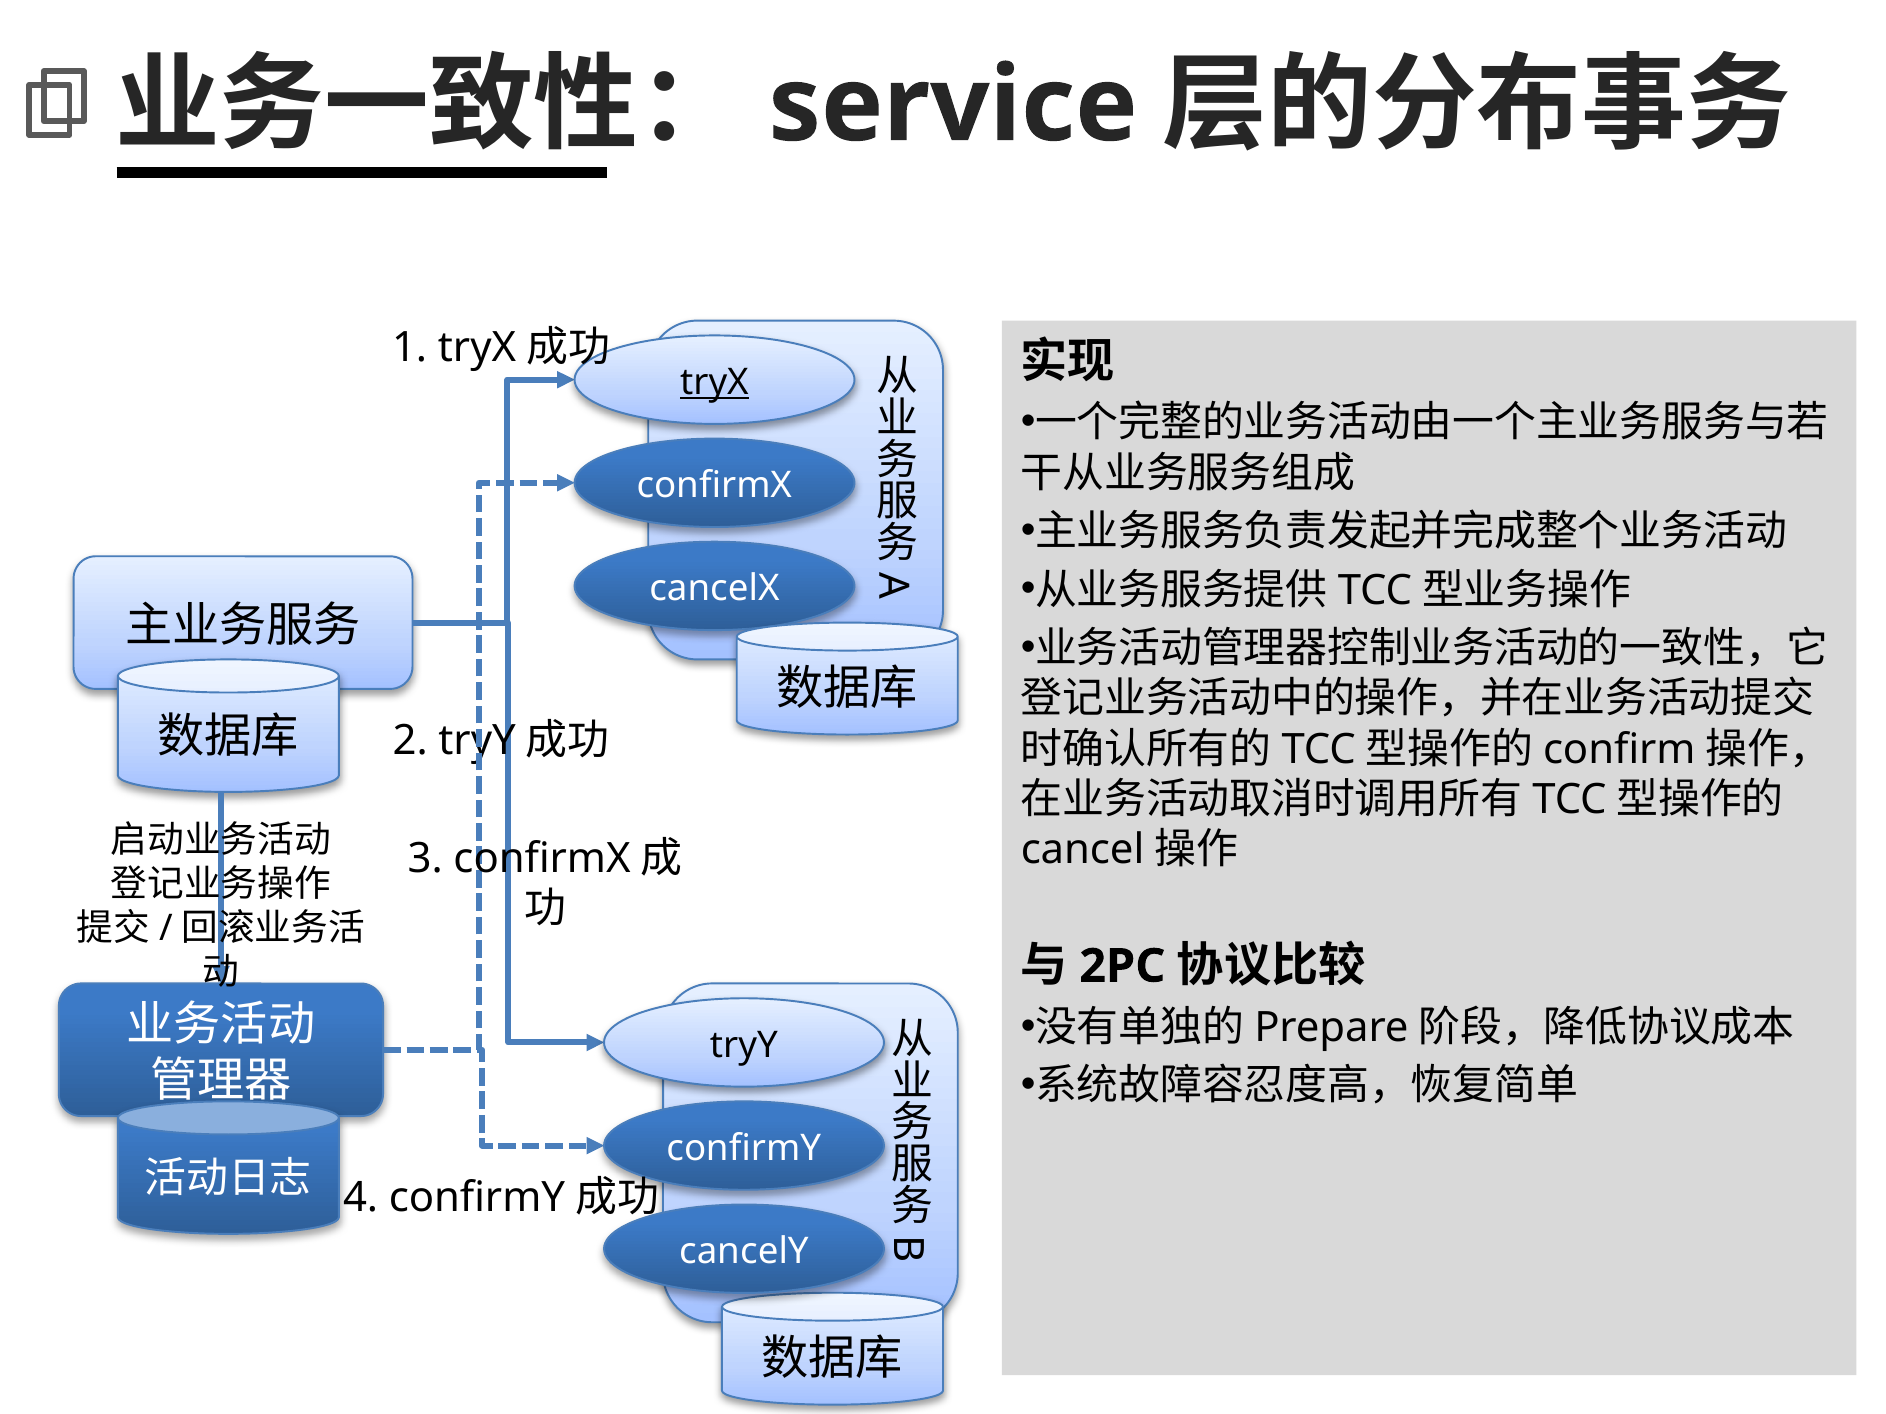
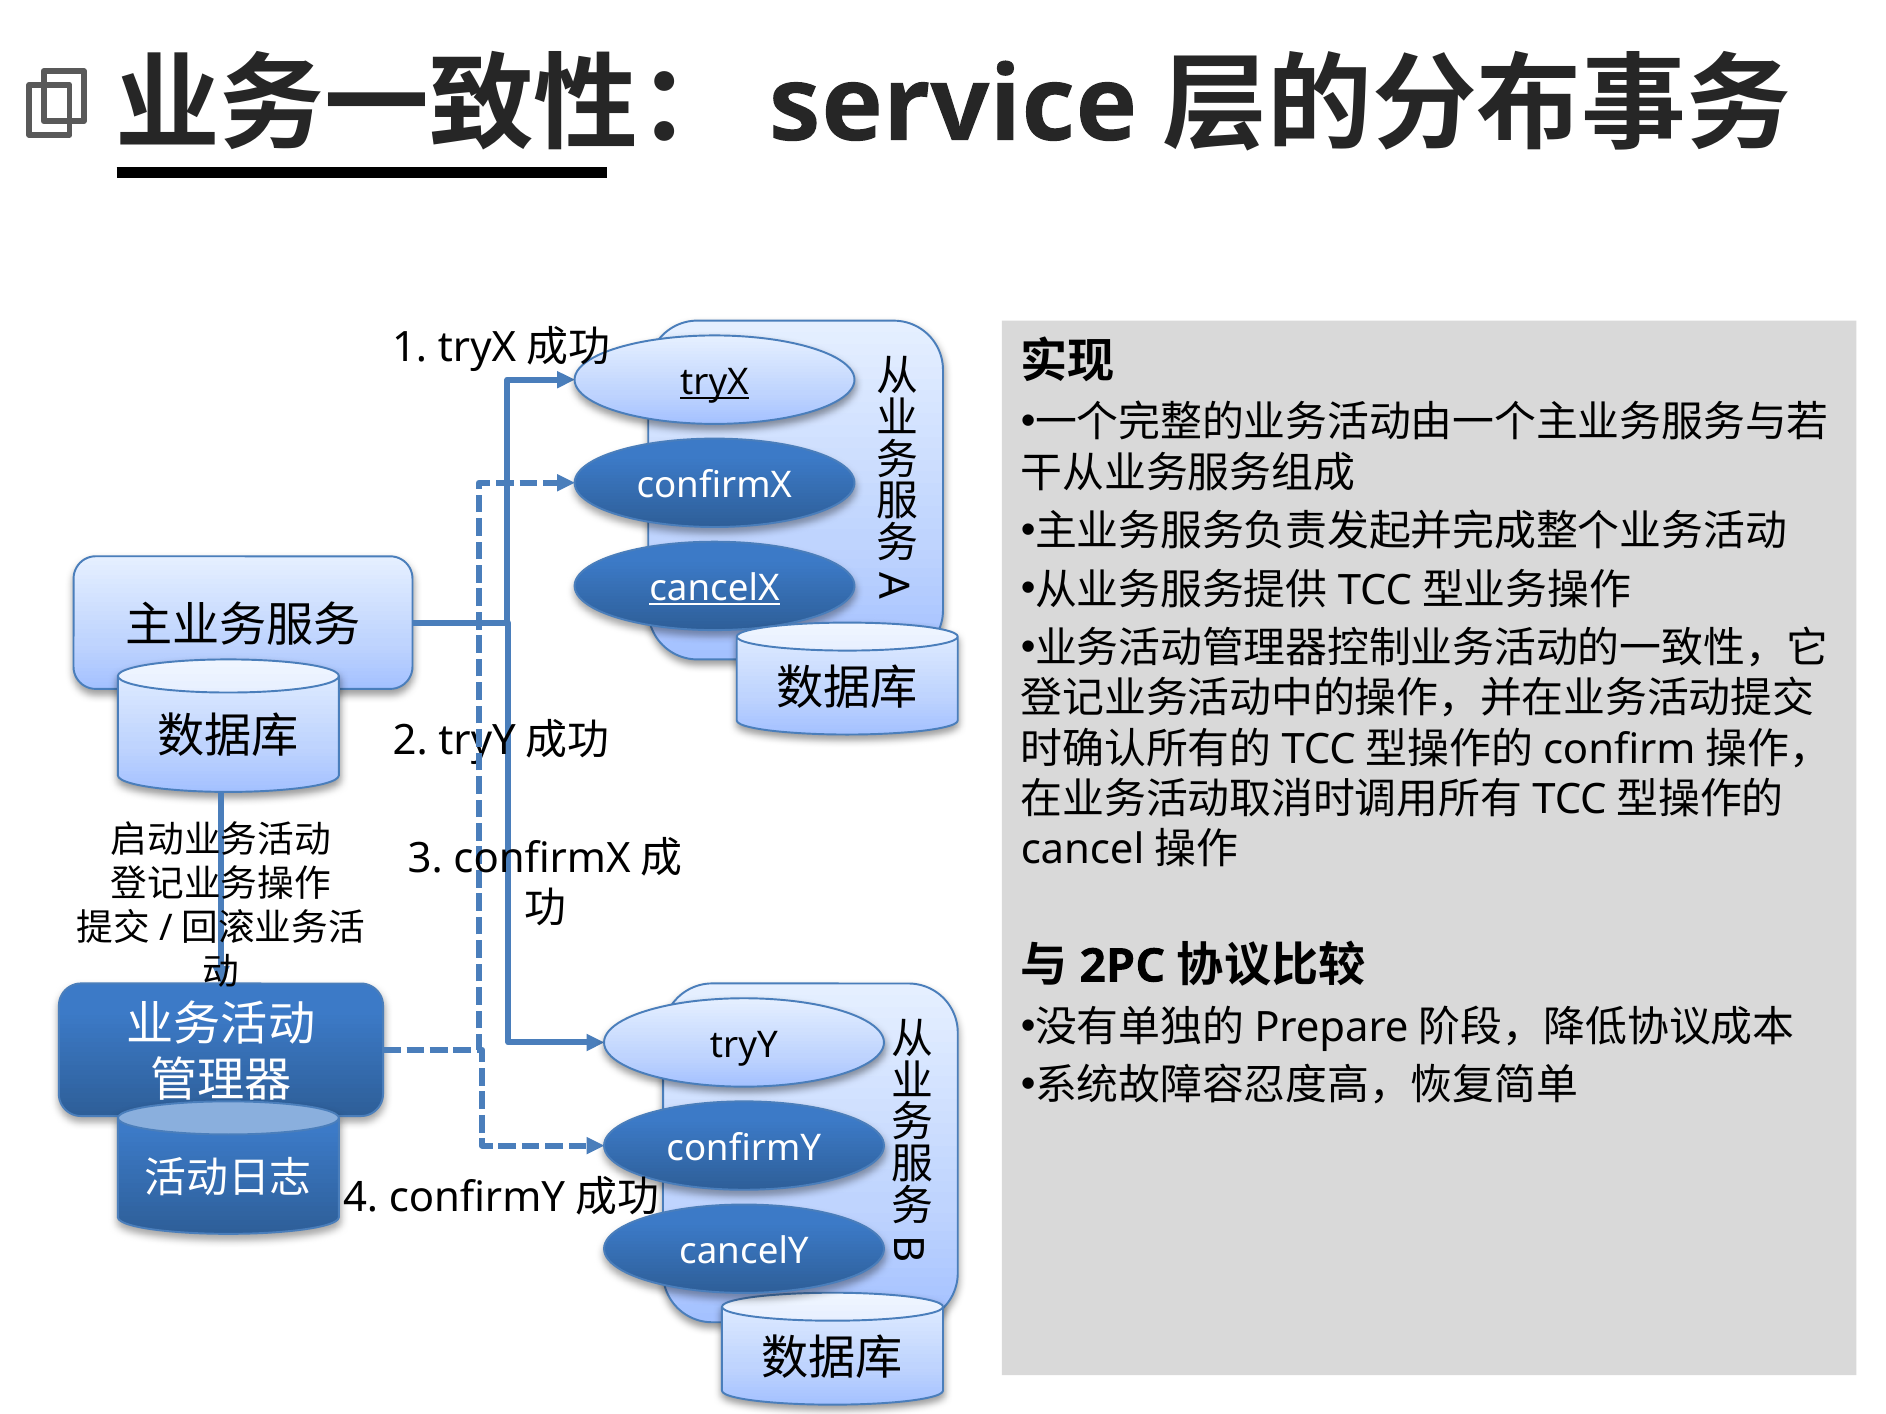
cancelX underline: none -> present
